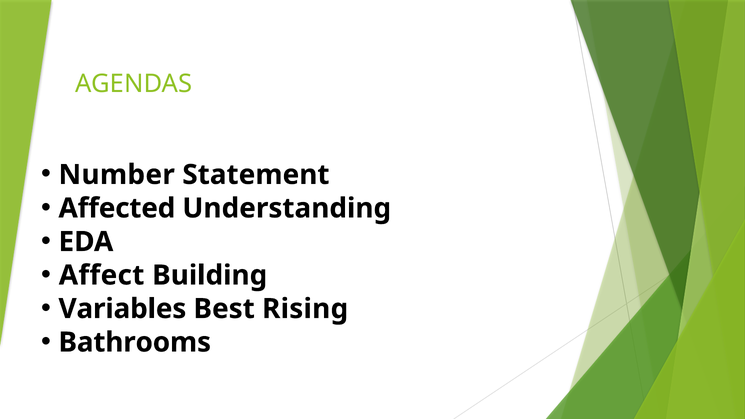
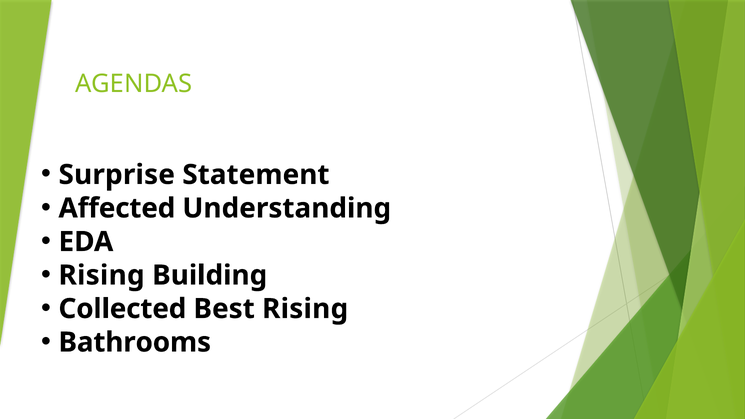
Number: Number -> Surprise
Affect at (102, 275): Affect -> Rising
Variables: Variables -> Collected
